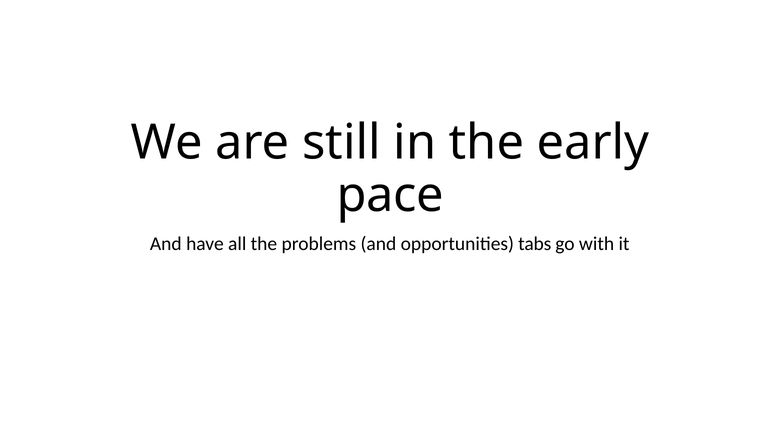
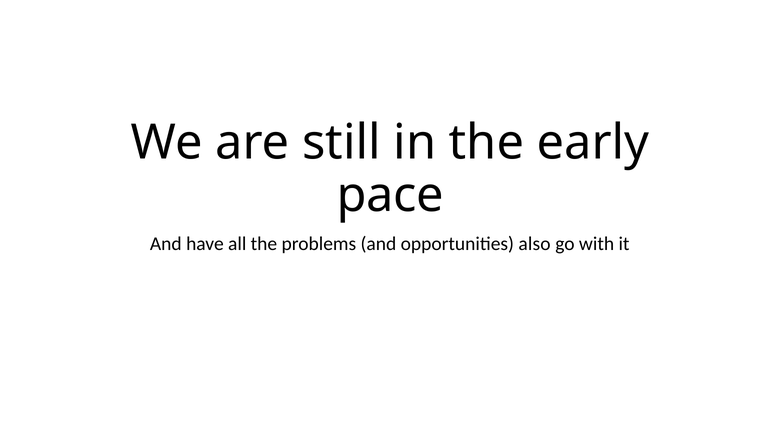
tabs: tabs -> also
